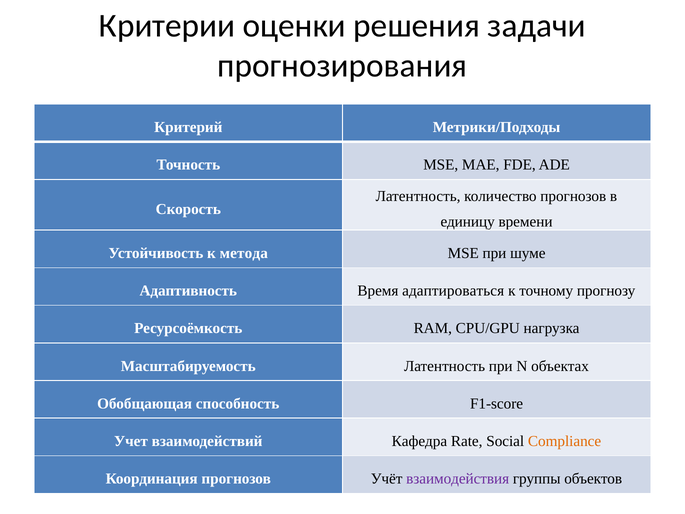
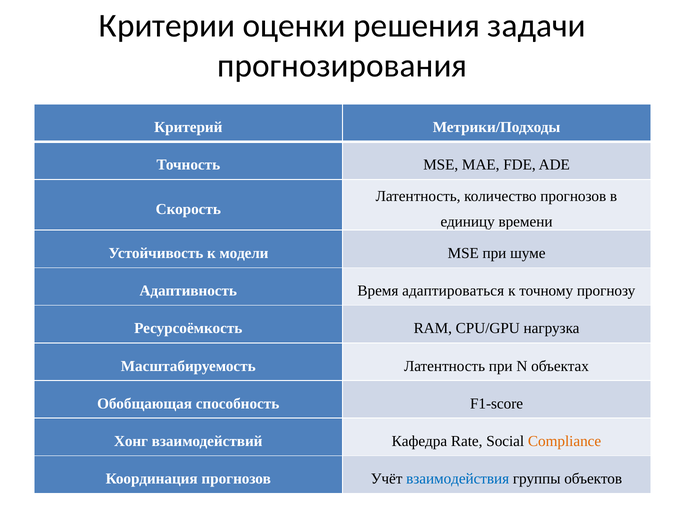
метода: метода -> модели
Учет: Учет -> Хонг
взаимодействия colour: purple -> blue
